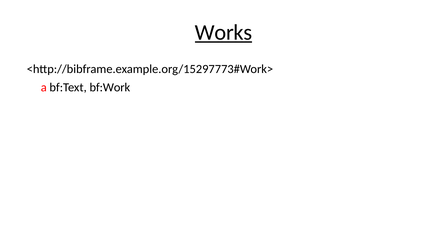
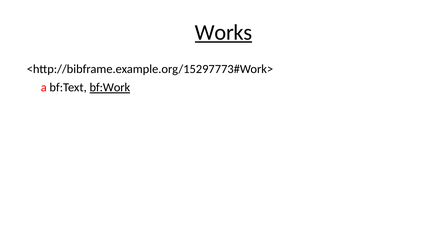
bf:Work underline: none -> present
